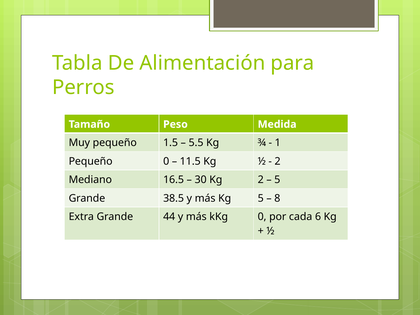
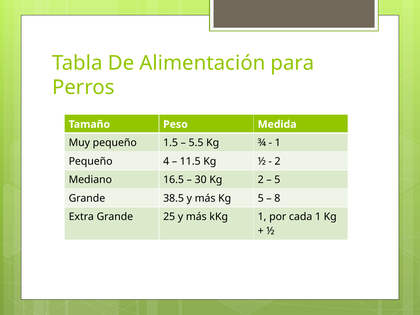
Pequeño 0: 0 -> 4
44: 44 -> 25
kKg 0: 0 -> 1
cada 6: 6 -> 1
